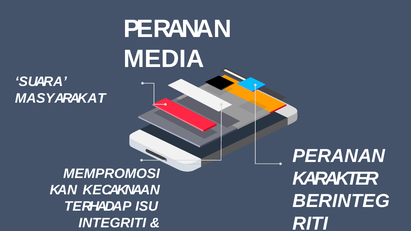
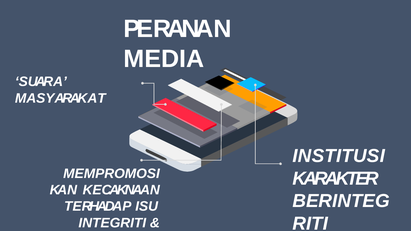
PERANAN at (339, 156): PERANAN -> INSTITUSI
